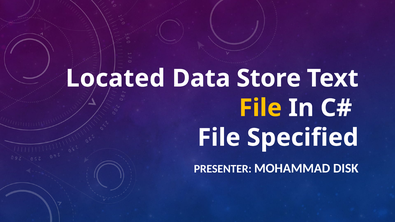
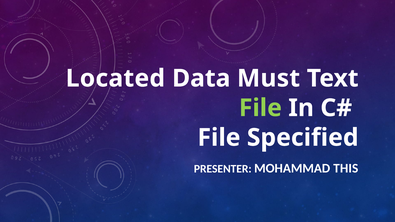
Store: Store -> Must
File at (260, 108) colour: yellow -> light green
DISK: DISK -> THIS
